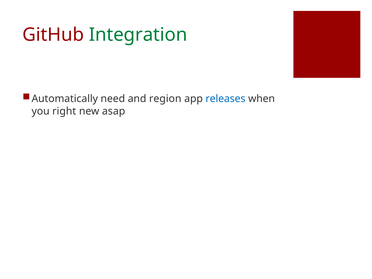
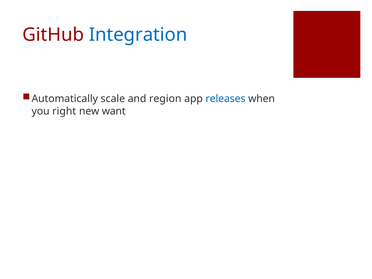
Integration colour: green -> blue
need: need -> scale
asap: asap -> want
